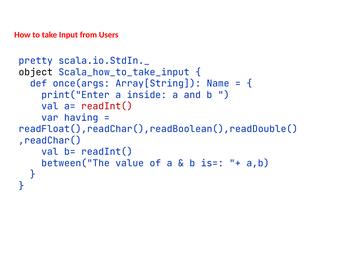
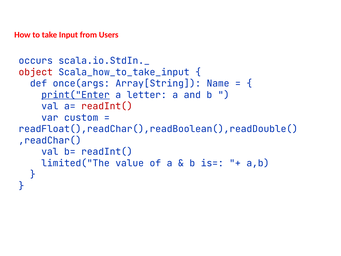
pretty: pretty -> occurs
object colour: black -> red
print("Enter underline: none -> present
inside: inside -> letter
having: having -> custom
between("The: between("The -> limited("The
